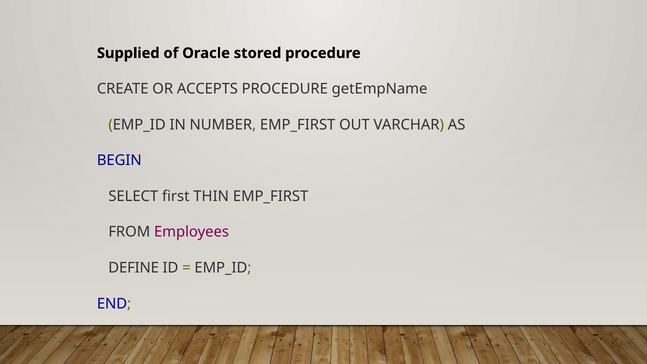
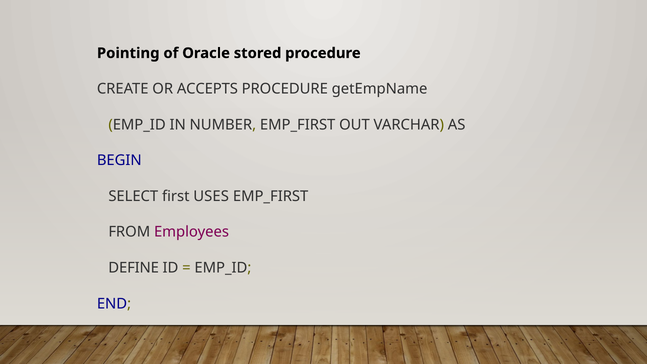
Supplied: Supplied -> Pointing
THIN: THIN -> USES
